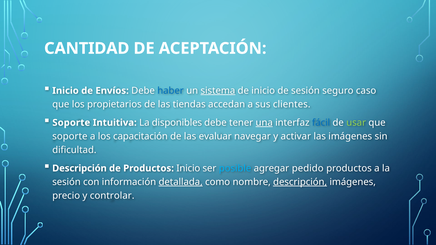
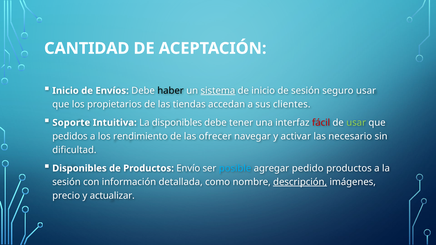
haber colour: blue -> black
seguro caso: caso -> usar
una underline: present -> none
fácil colour: blue -> red
soporte at (70, 136): soporte -> pedidos
capacitación: capacitación -> rendimiento
evaluar: evaluar -> ofrecer
las imágenes: imágenes -> necesario
Descripción at (79, 168): Descripción -> Disponibles
Productos Inicio: Inicio -> Envío
detallada underline: present -> none
controlar: controlar -> actualizar
